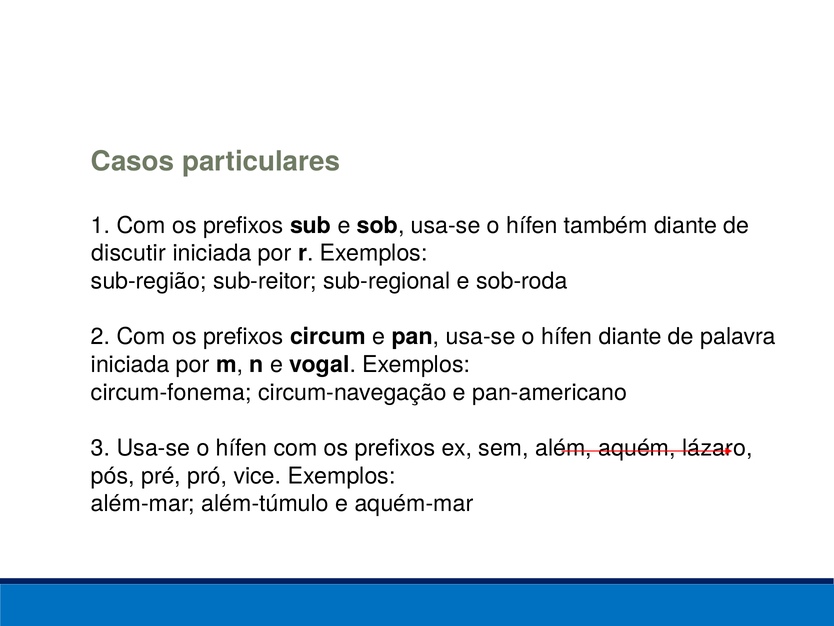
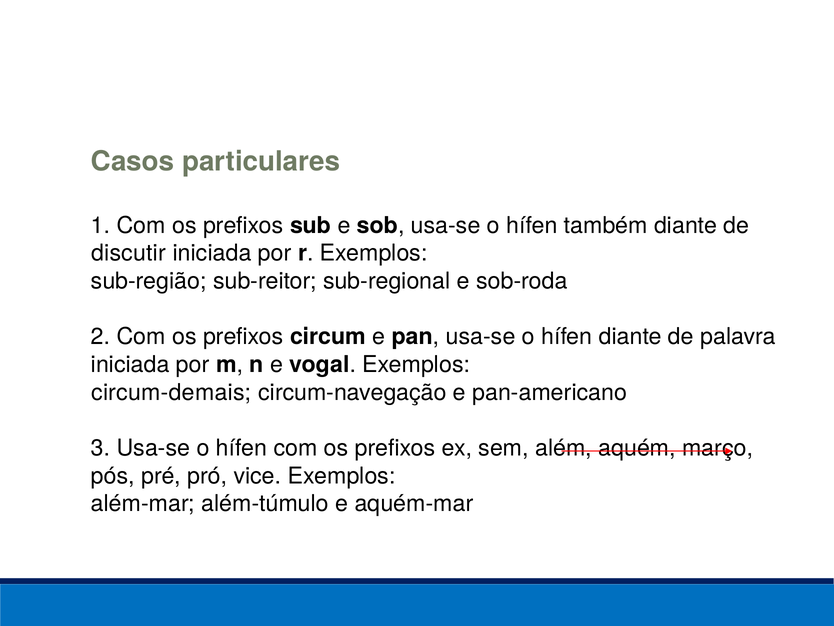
circum-fonema: circum-fonema -> circum-demais
lázaro: lázaro -> março
